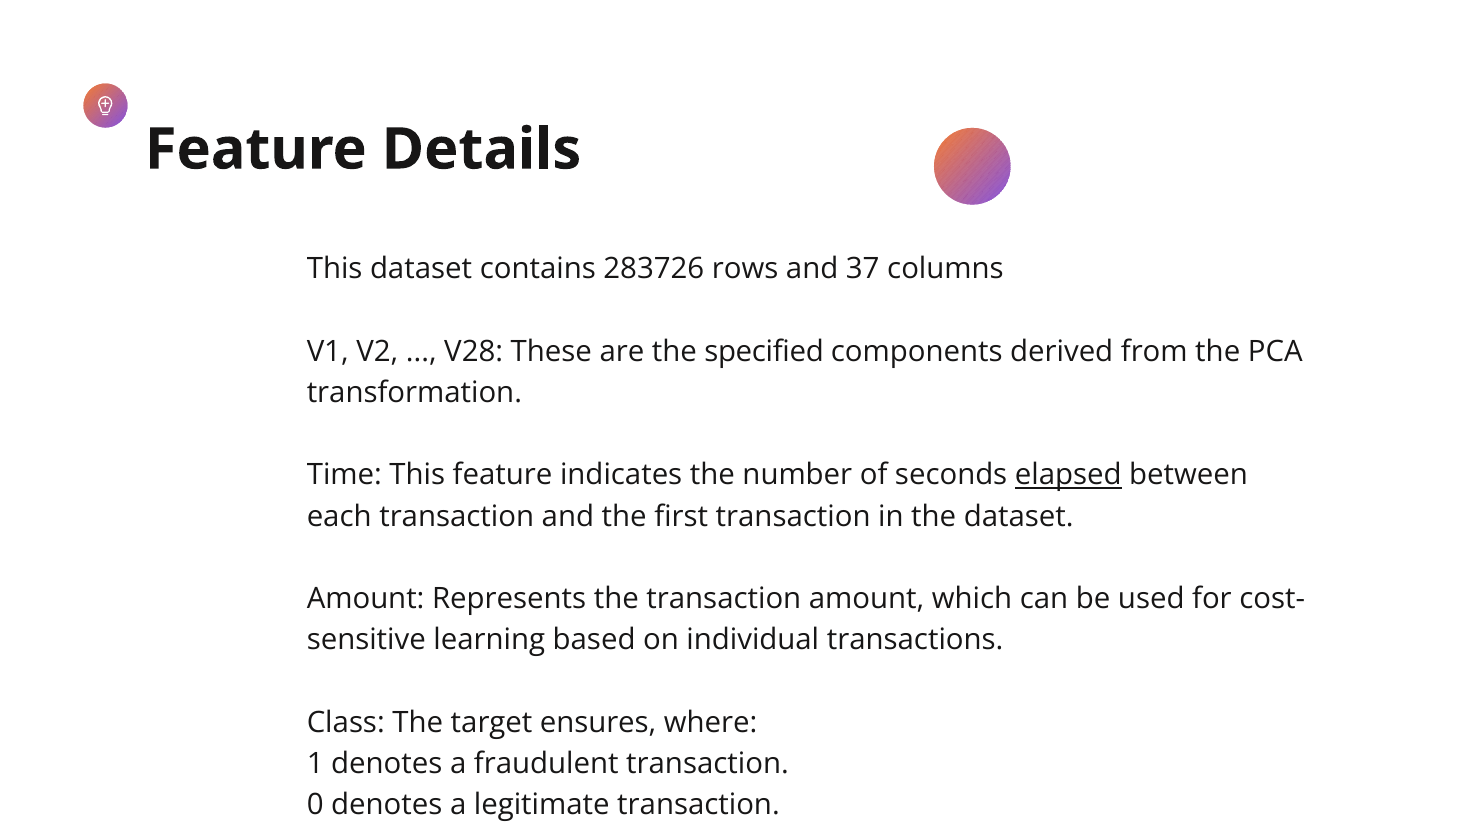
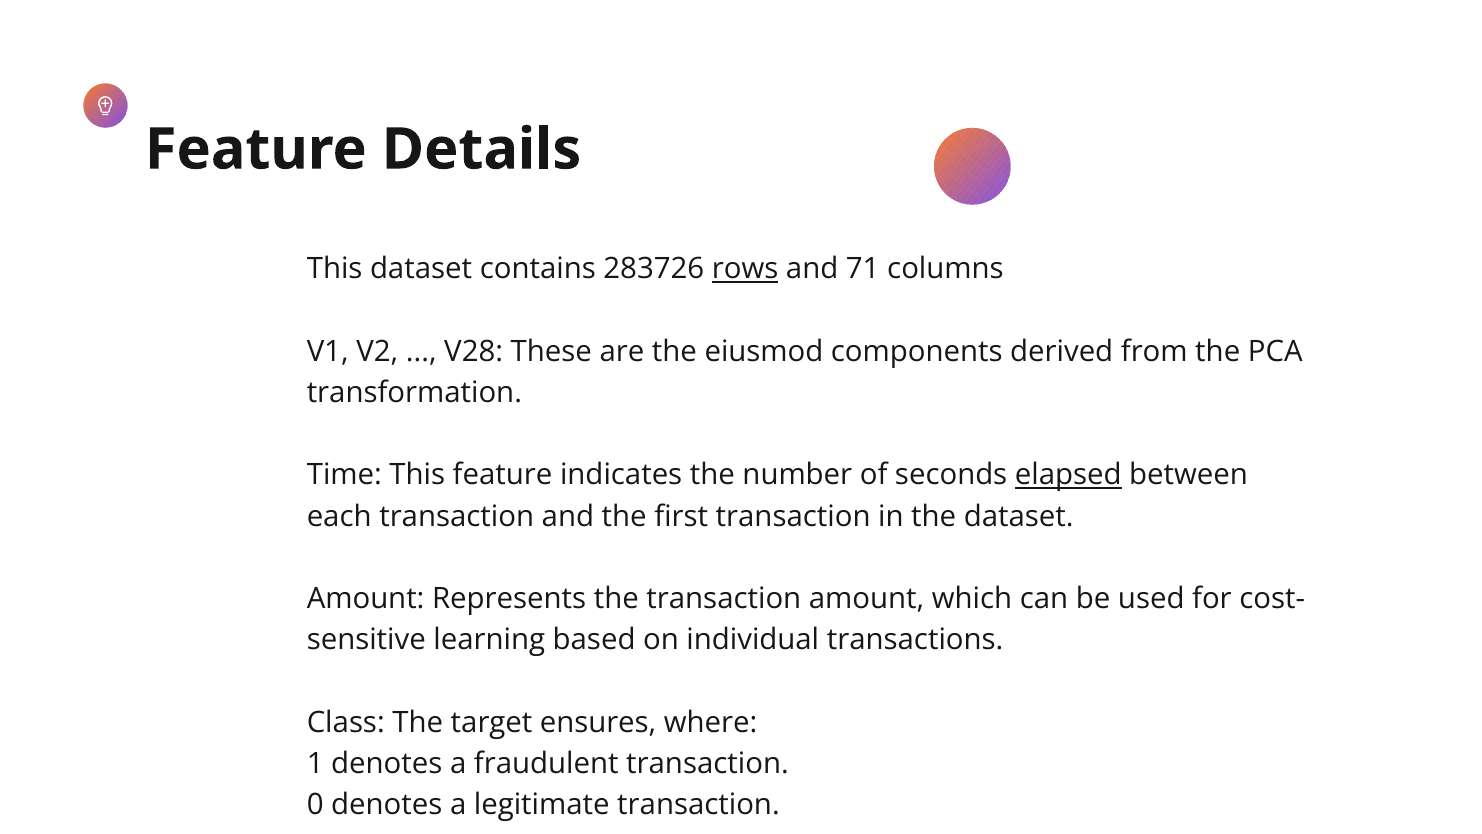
rows underline: none -> present
37: 37 -> 71
specified: specified -> eiusmod
